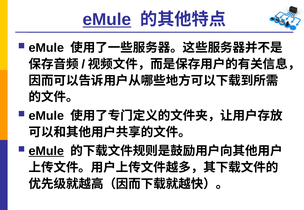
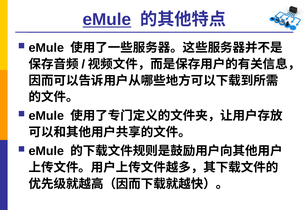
eMule at (46, 151) underline: present -> none
